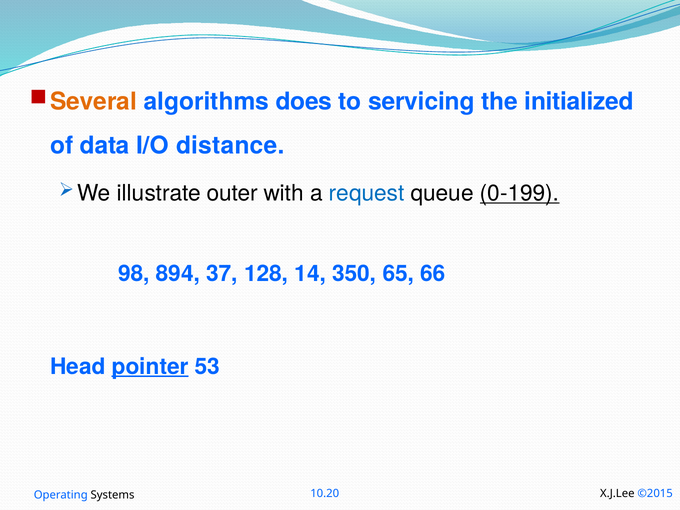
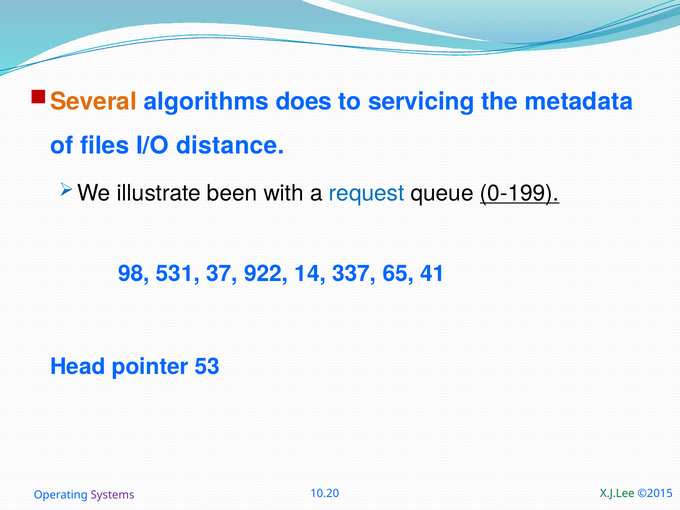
initialized: initialized -> metadata
data: data -> files
outer: outer -> been
894: 894 -> 531
128: 128 -> 922
350: 350 -> 337
66: 66 -> 41
pointer underline: present -> none
X.J.Lee colour: black -> green
Systems colour: black -> purple
